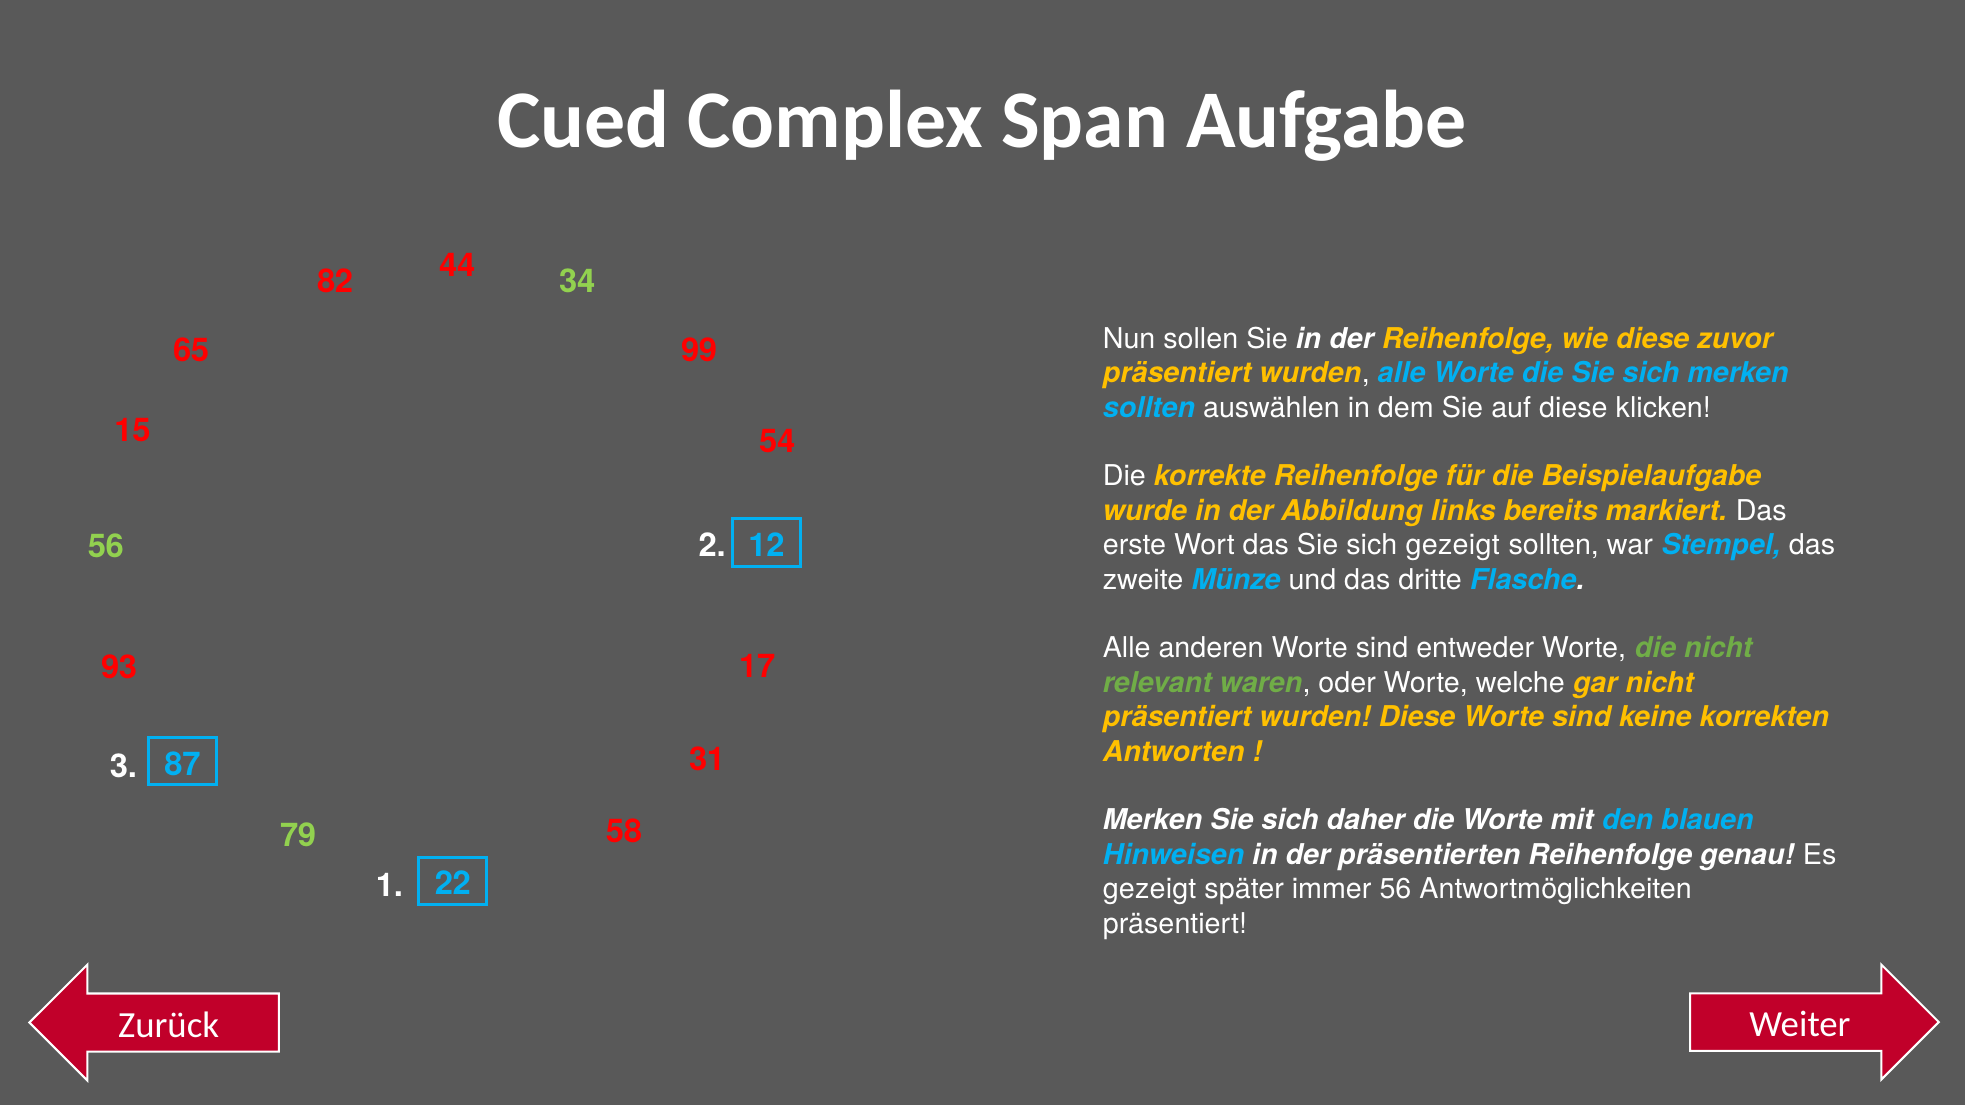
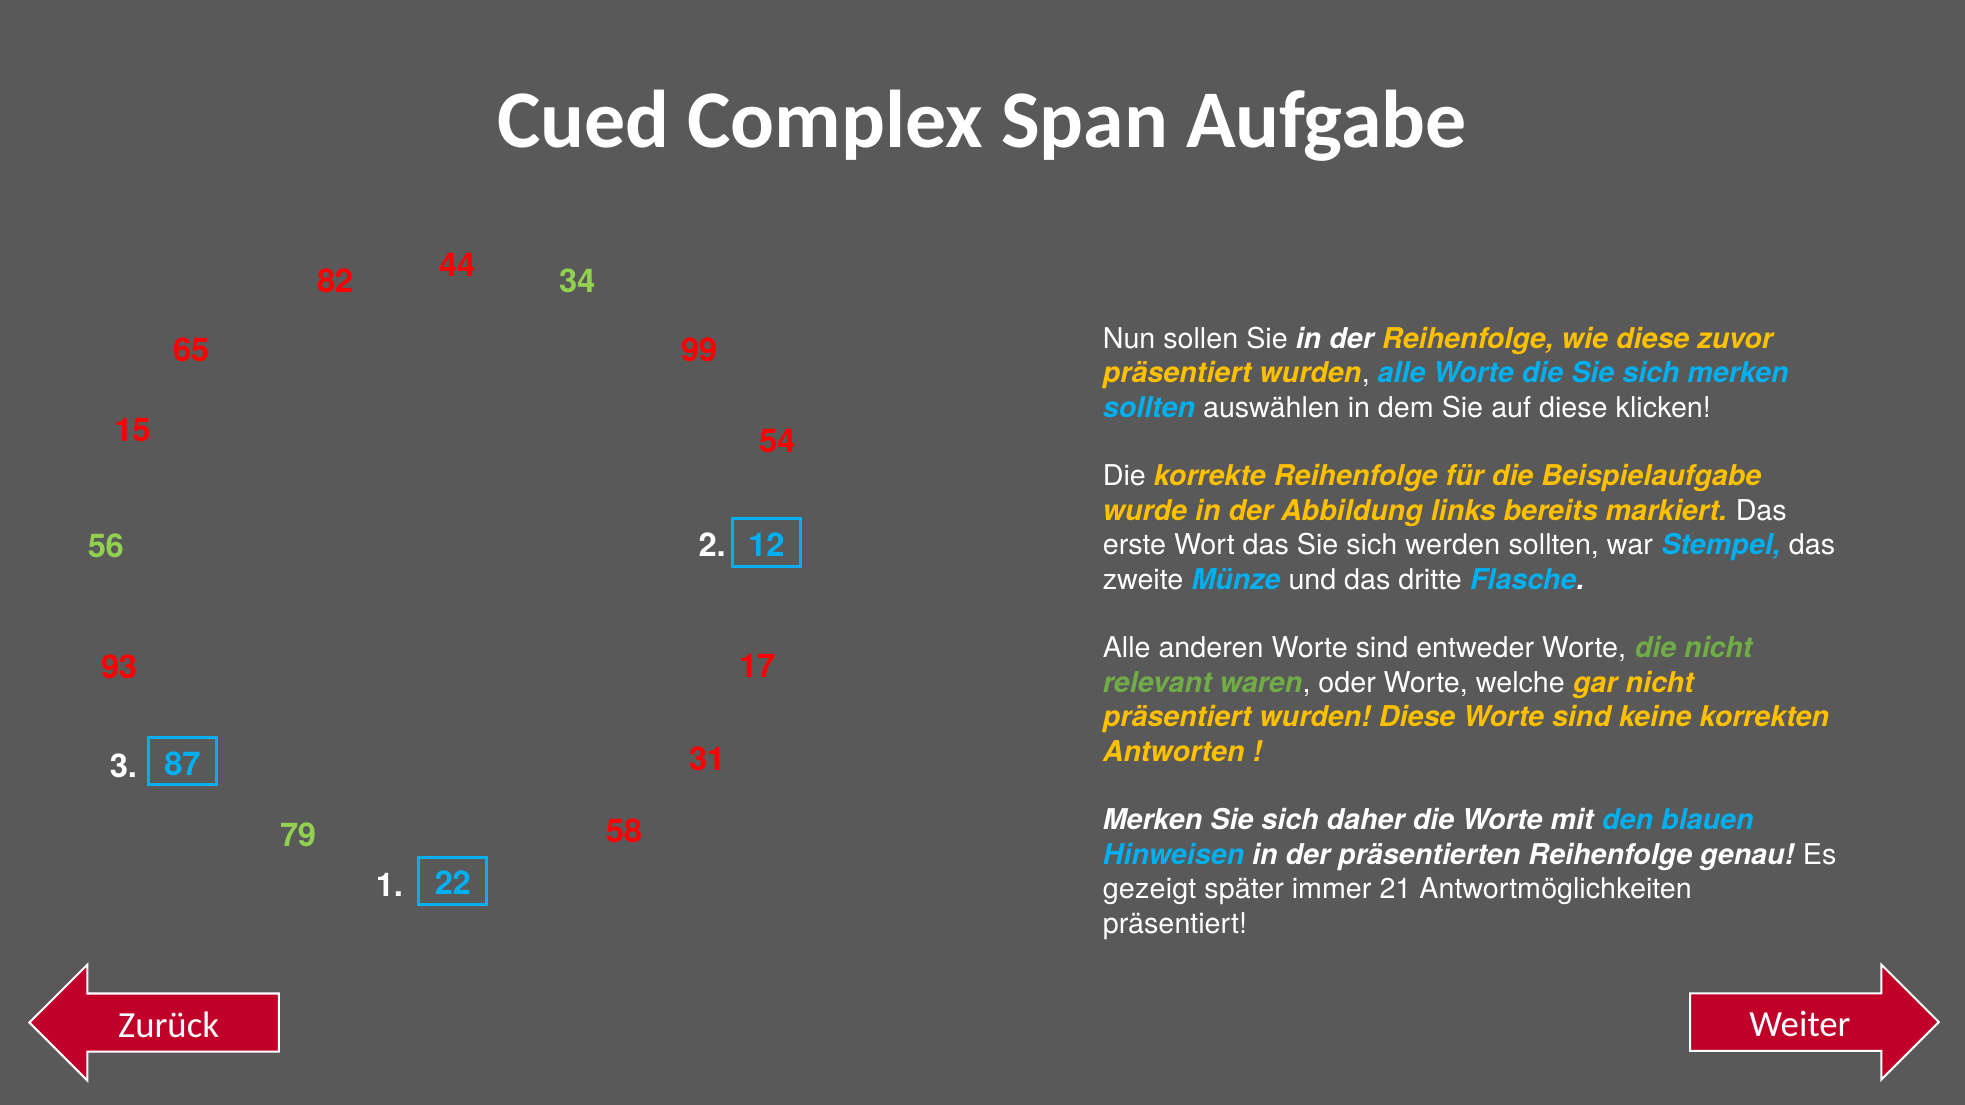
sich gezeigt: gezeigt -> werden
immer 56: 56 -> 21
